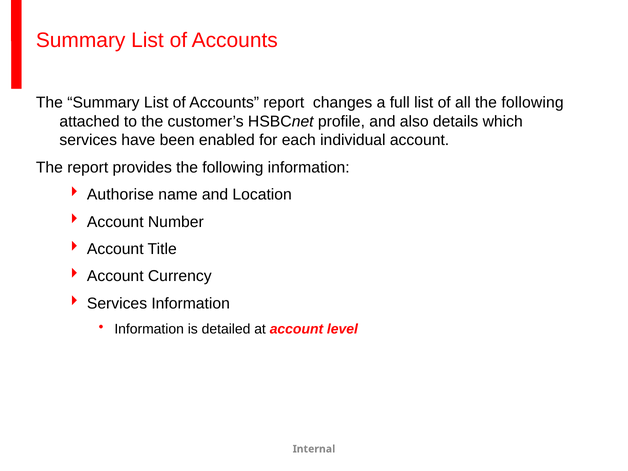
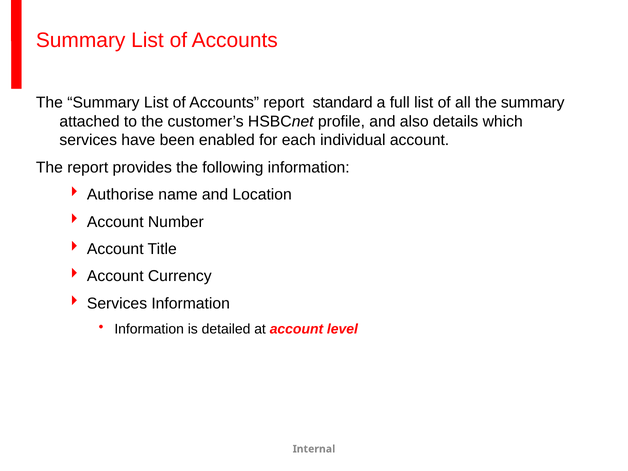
changes: changes -> standard
all the following: following -> summary
